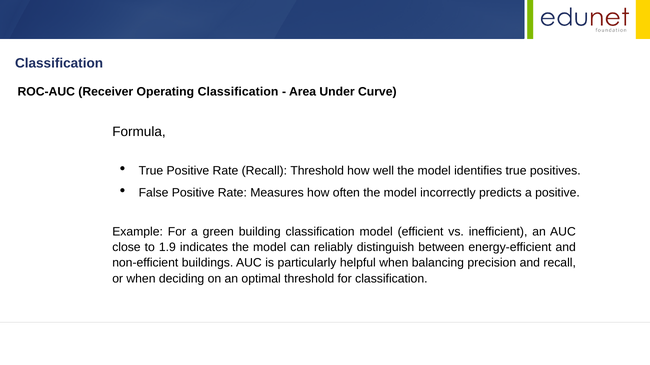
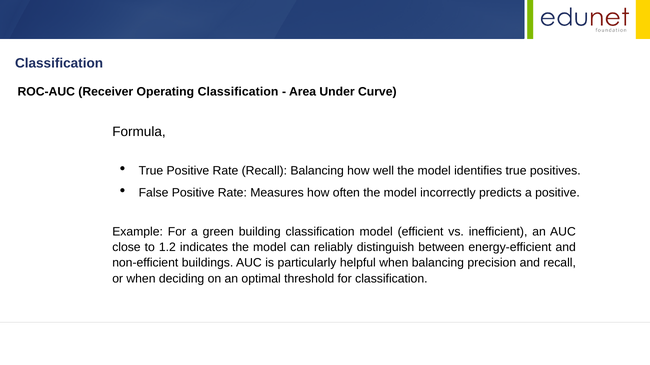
Recall Threshold: Threshold -> Balancing
1.9: 1.9 -> 1.2
